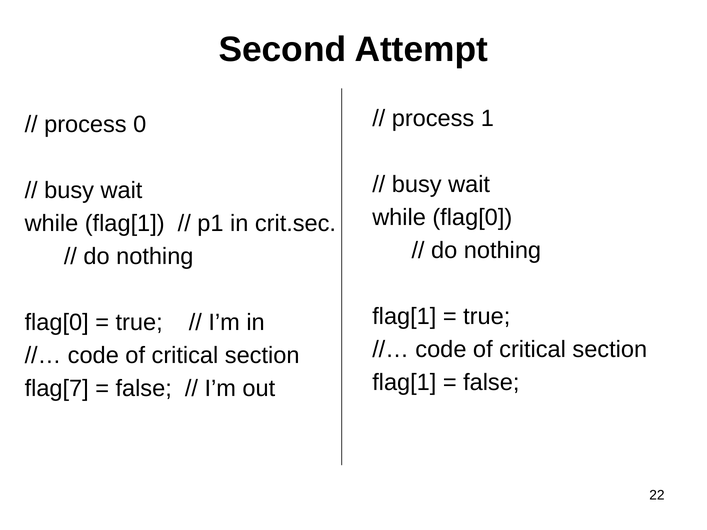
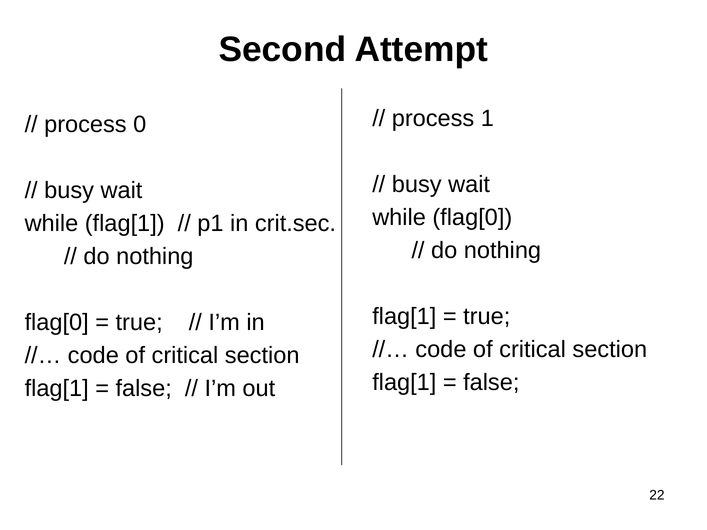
flag[7 at (57, 388): flag[7 -> flag[1
